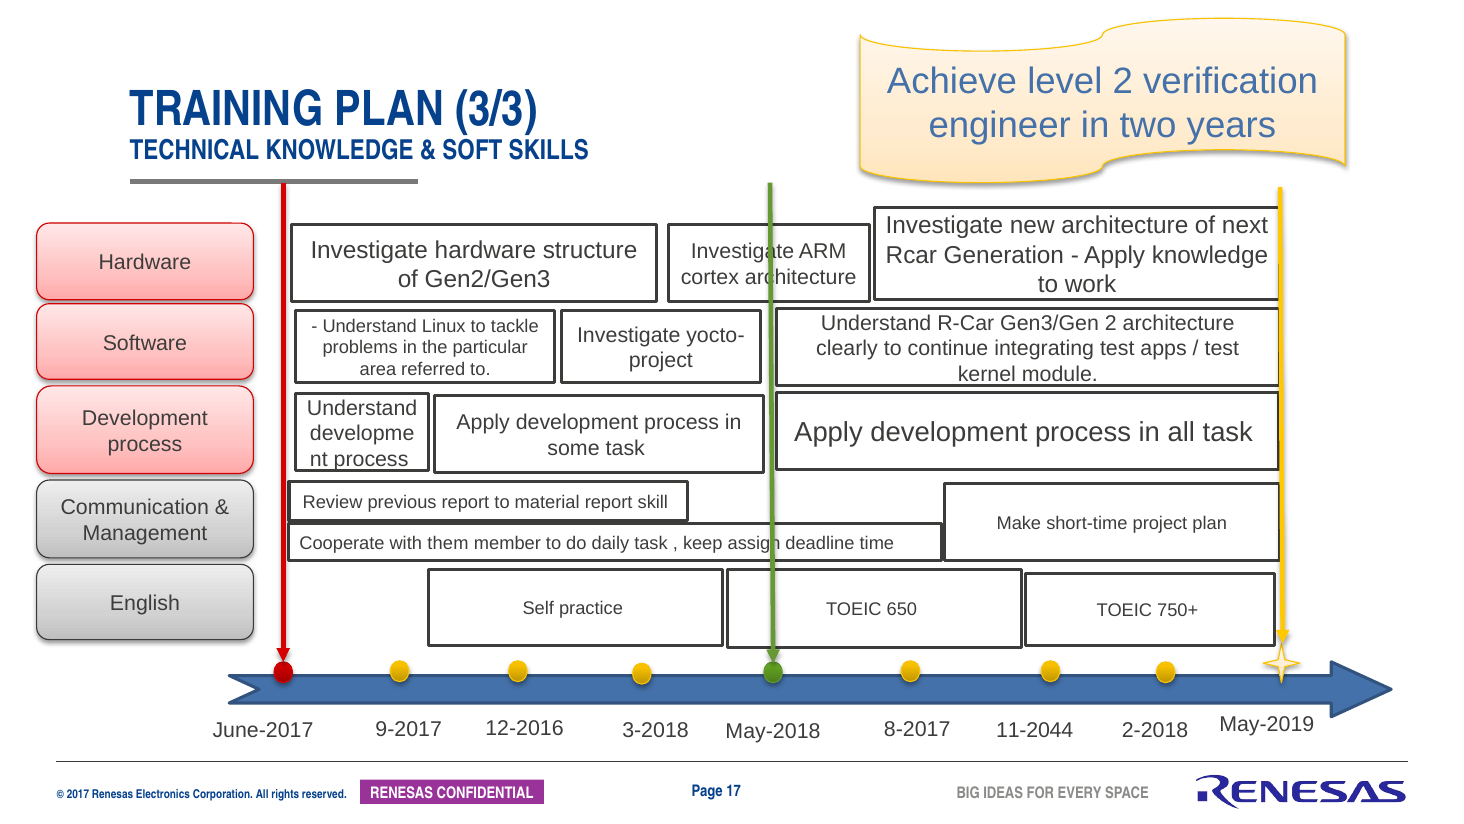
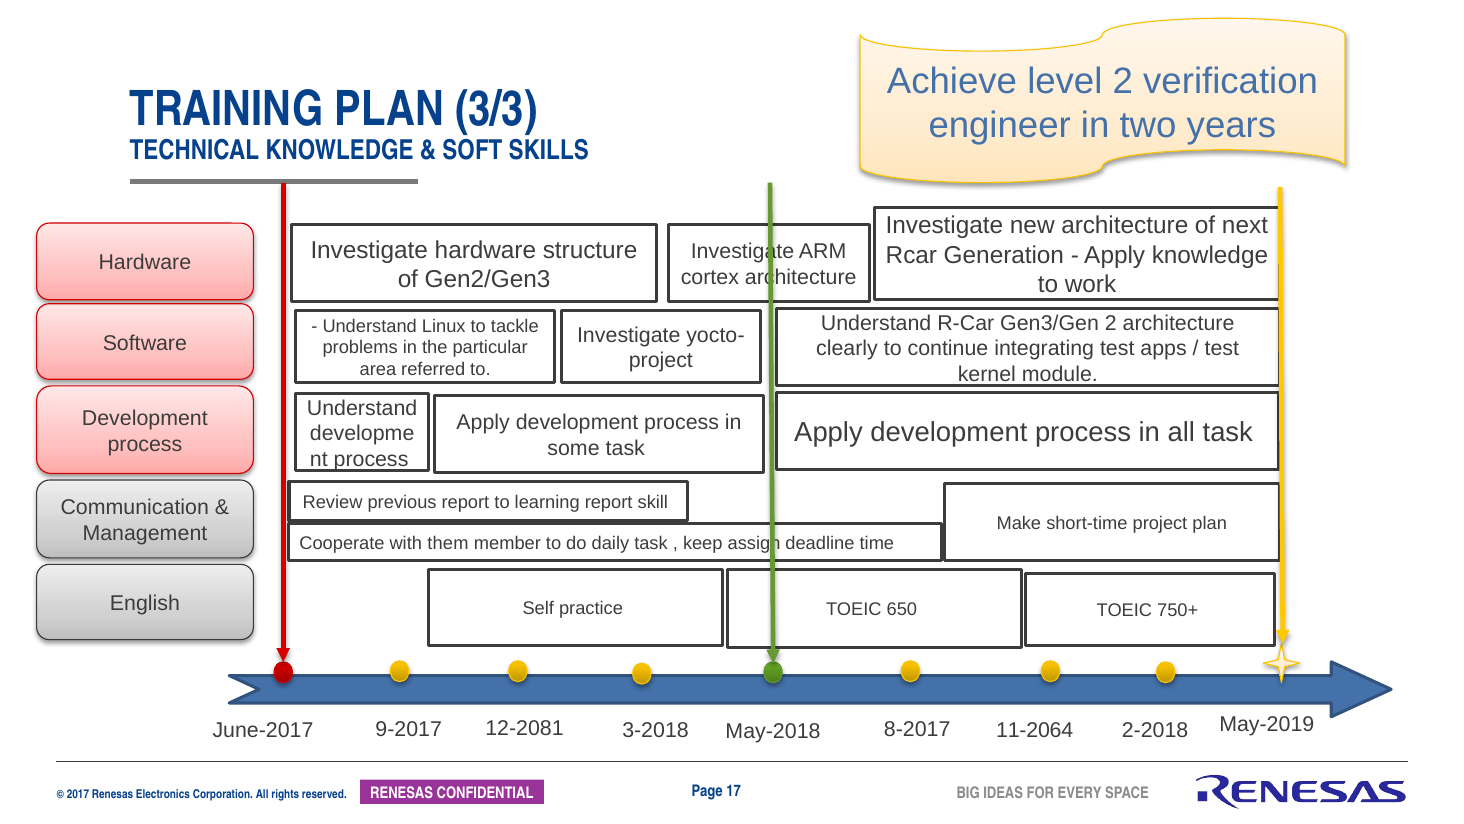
material: material -> learning
12-2016: 12-2016 -> 12-2081
11-2044: 11-2044 -> 11-2064
